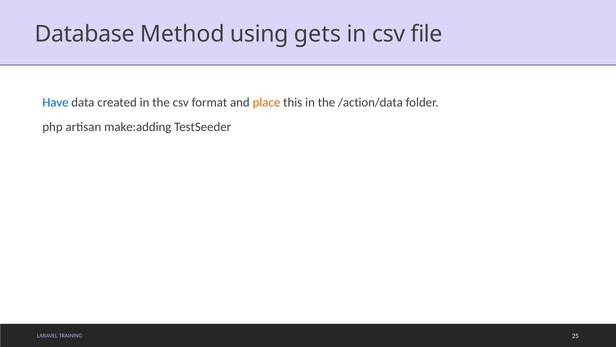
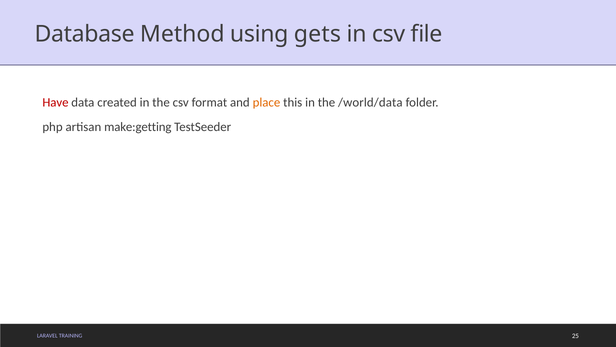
Have colour: blue -> red
/action/data: /action/data -> /world/data
make:adding: make:adding -> make:getting
